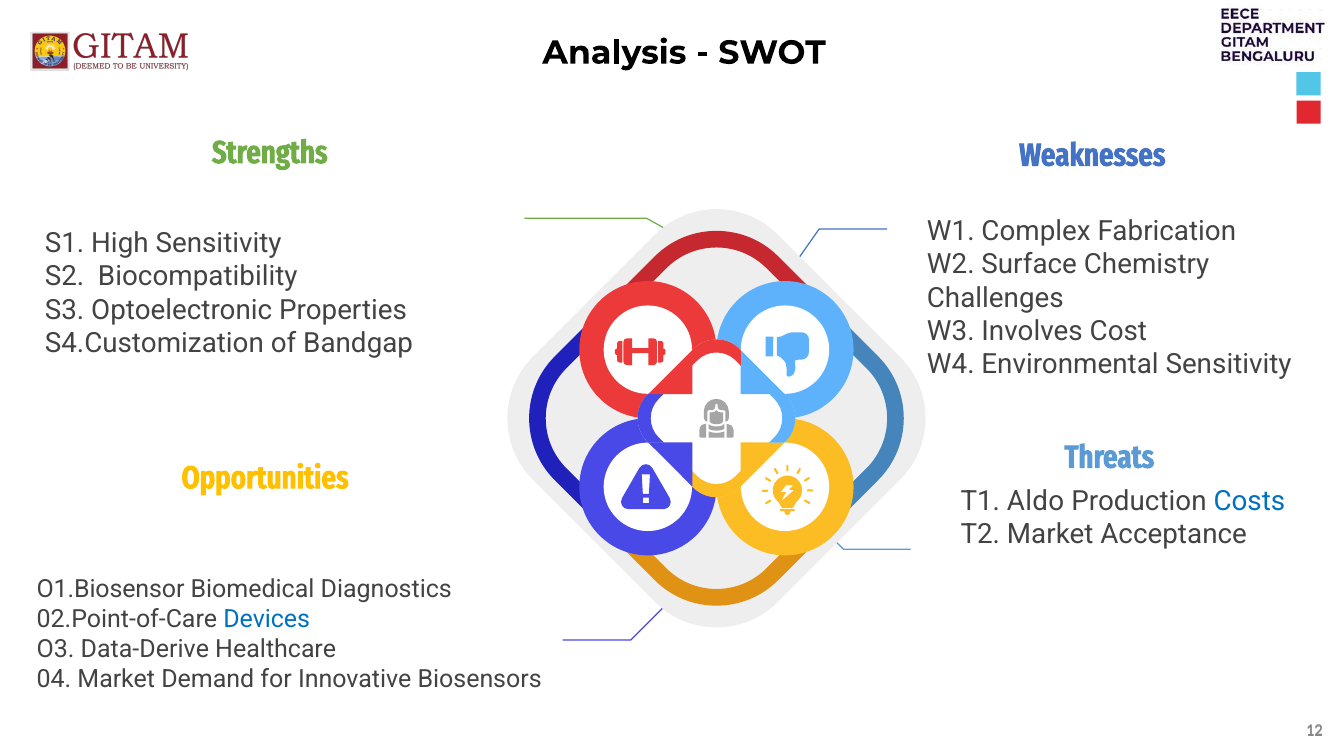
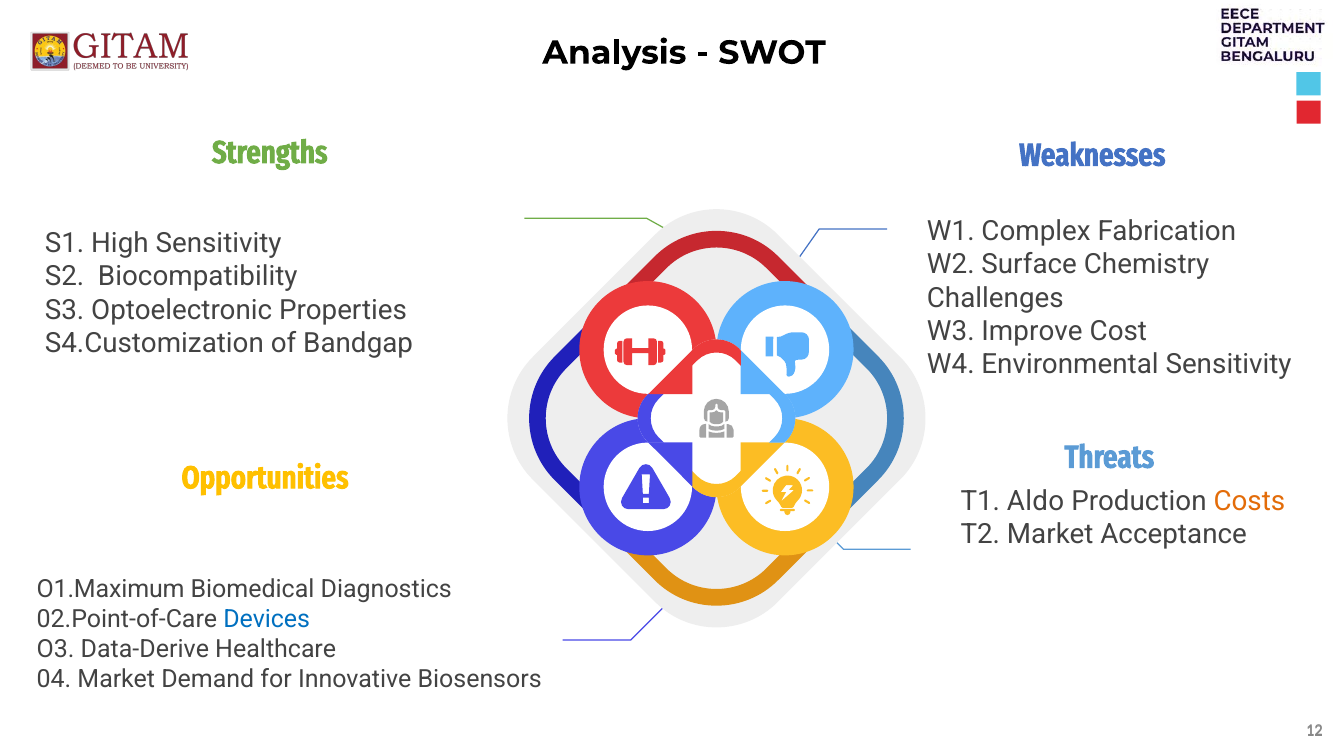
Involves: Involves -> Improve
Costs colour: blue -> orange
O1.Biosensor: O1.Biosensor -> O1.Maximum
